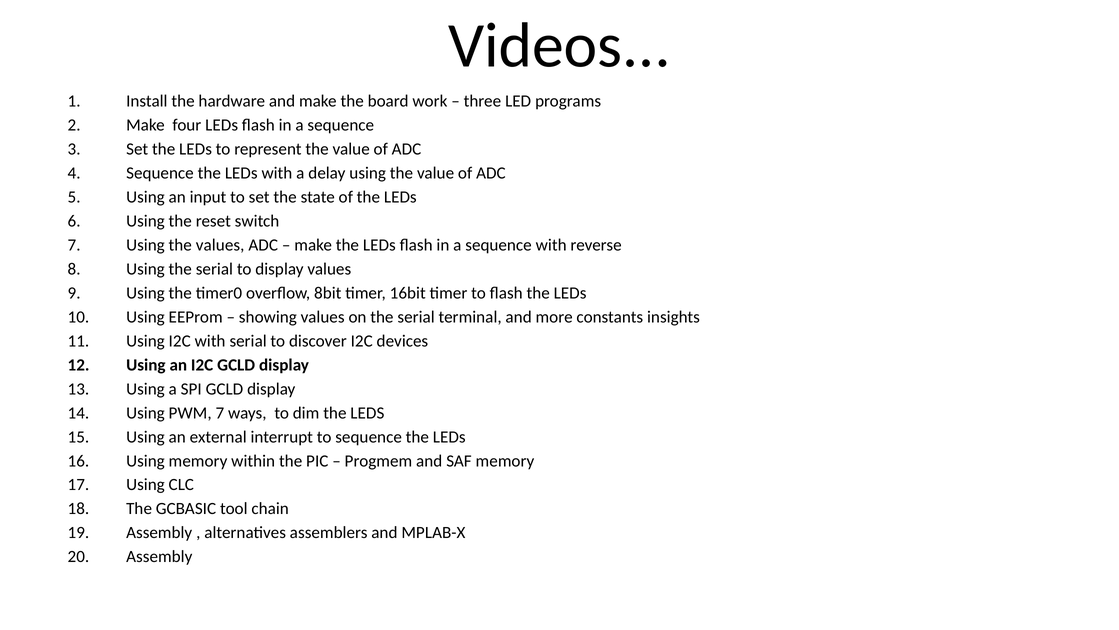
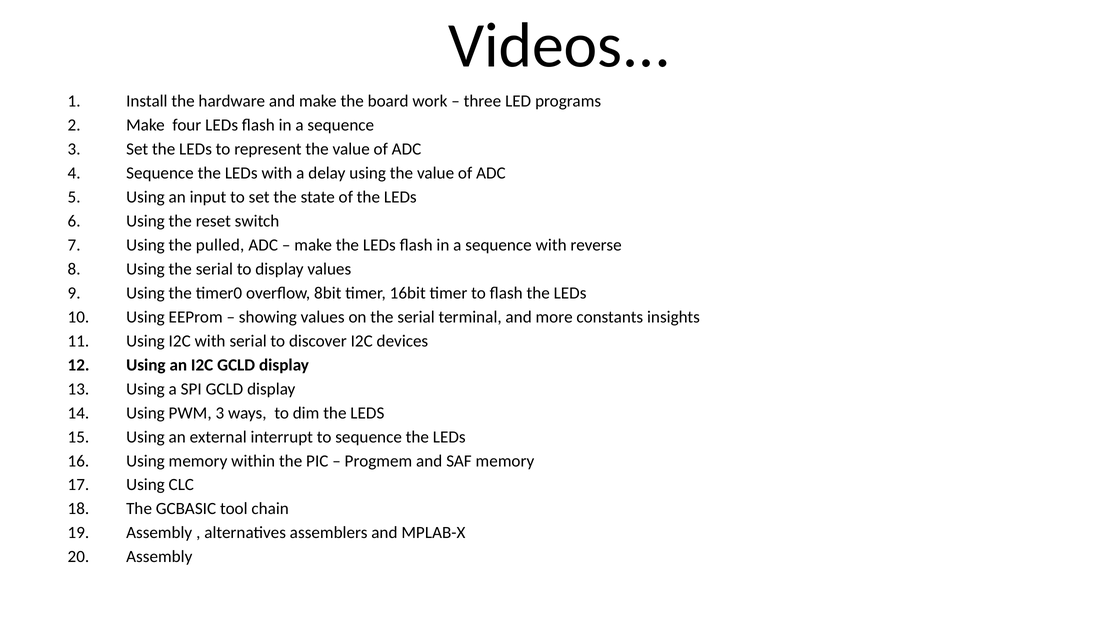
the values: values -> pulled
PWM 7: 7 -> 3
